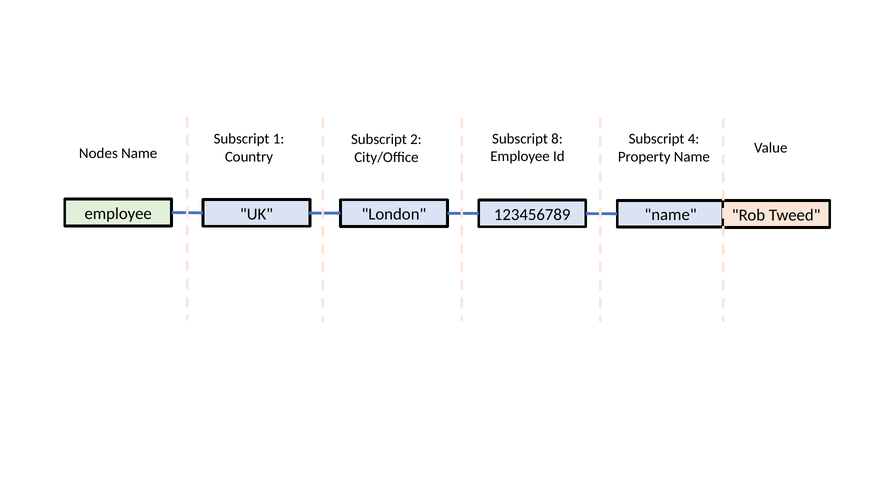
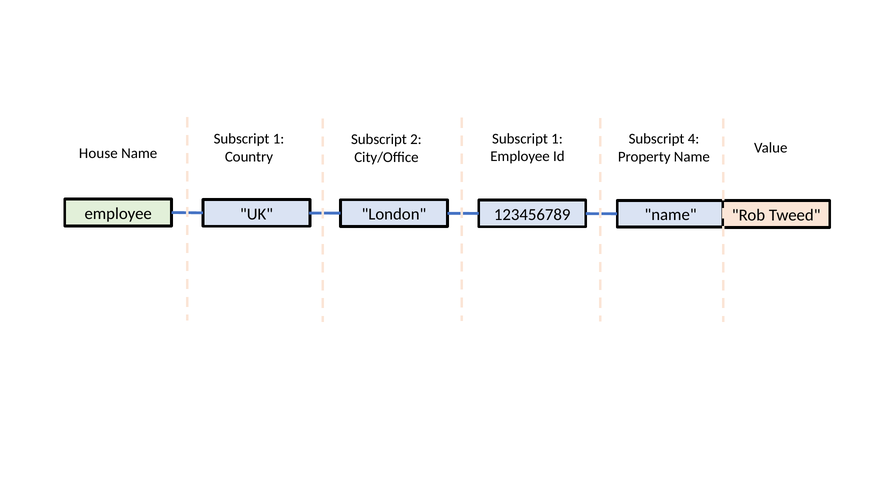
8 at (557, 139): 8 -> 1
Nodes: Nodes -> House
